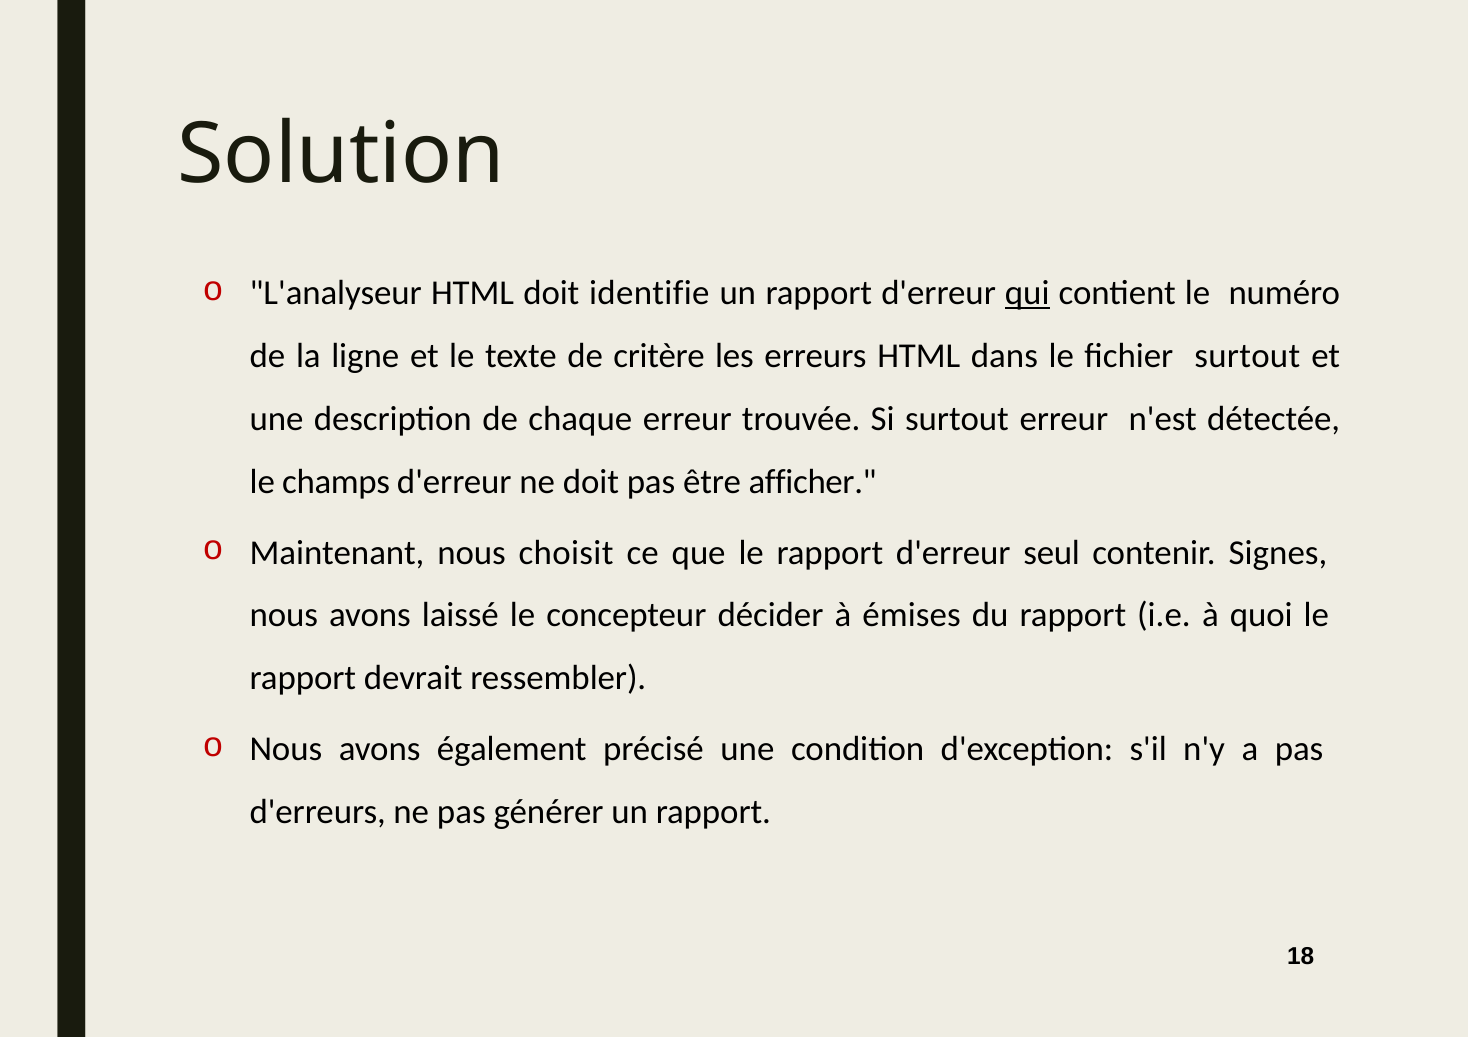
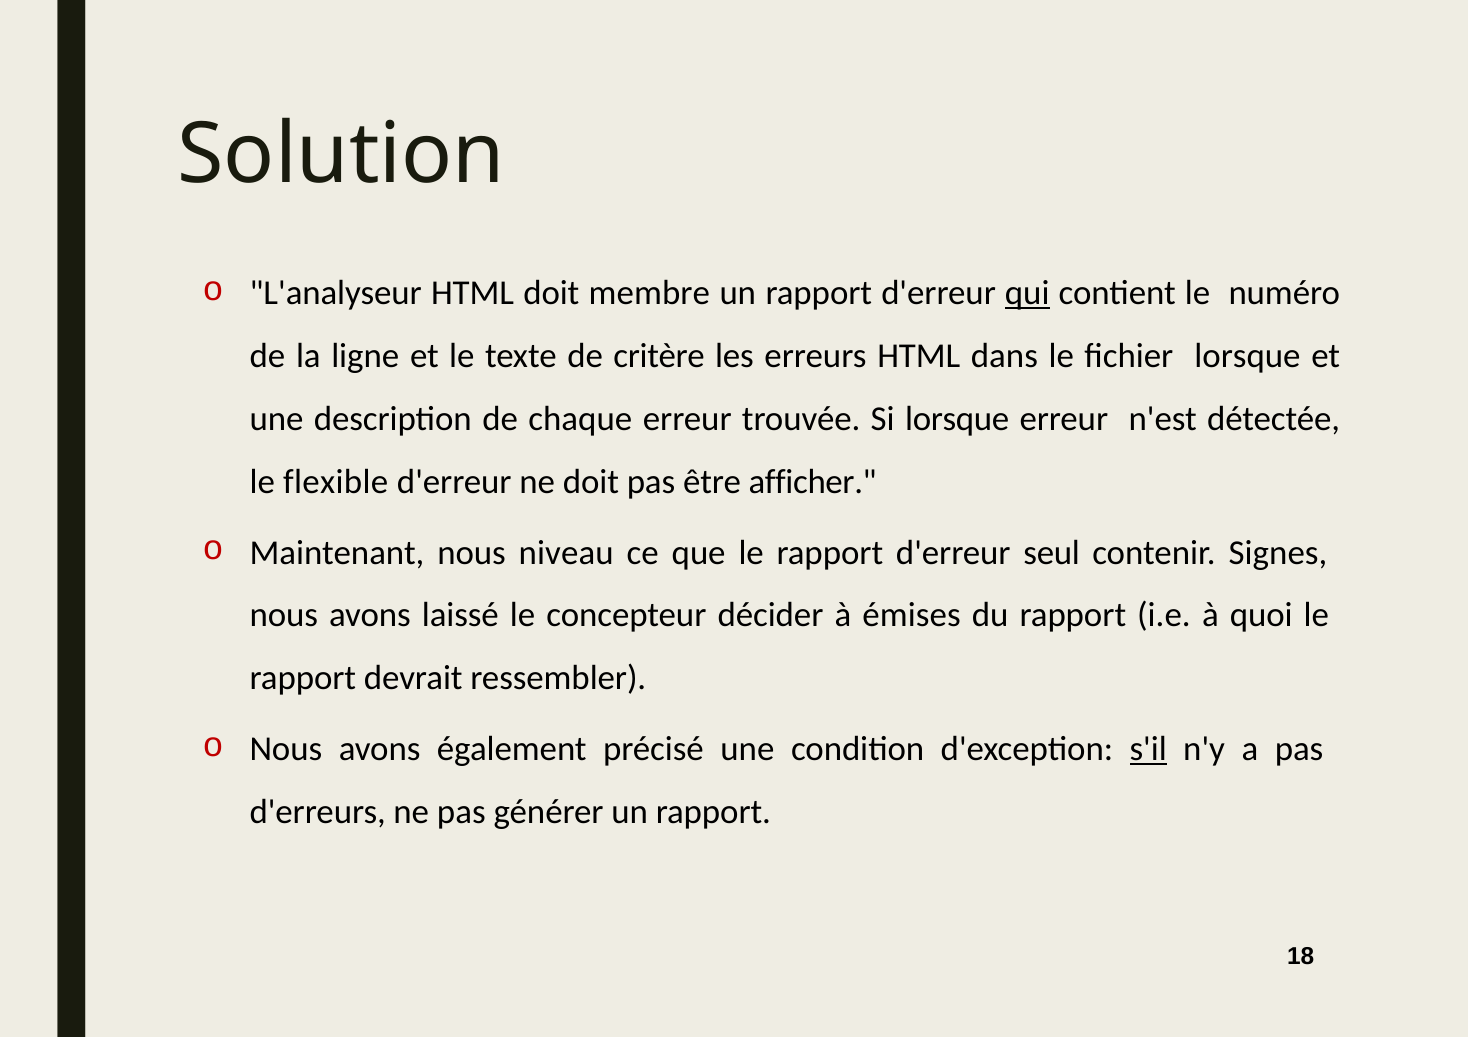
identifie: identifie -> membre
fichier surtout: surtout -> lorsque
Si surtout: surtout -> lorsque
champs: champs -> flexible
choisit: choisit -> niveau
s'il underline: none -> present
